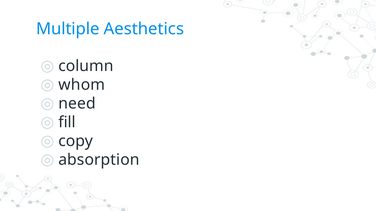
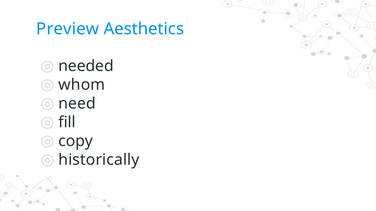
Multiple: Multiple -> Preview
column: column -> needed
absorption: absorption -> historically
